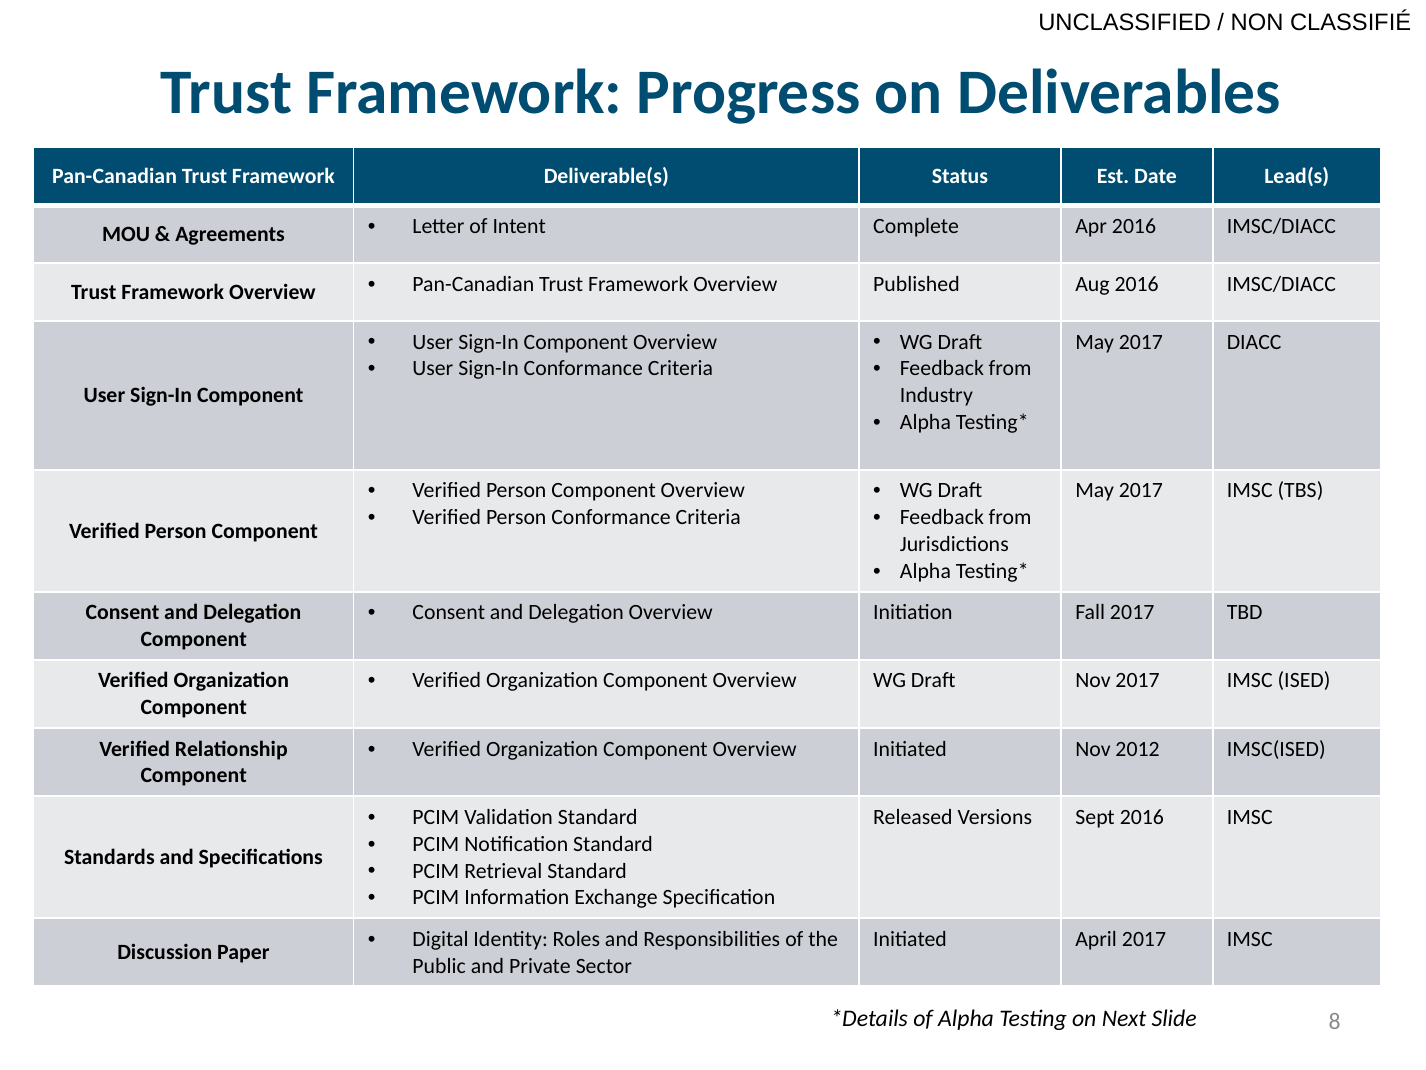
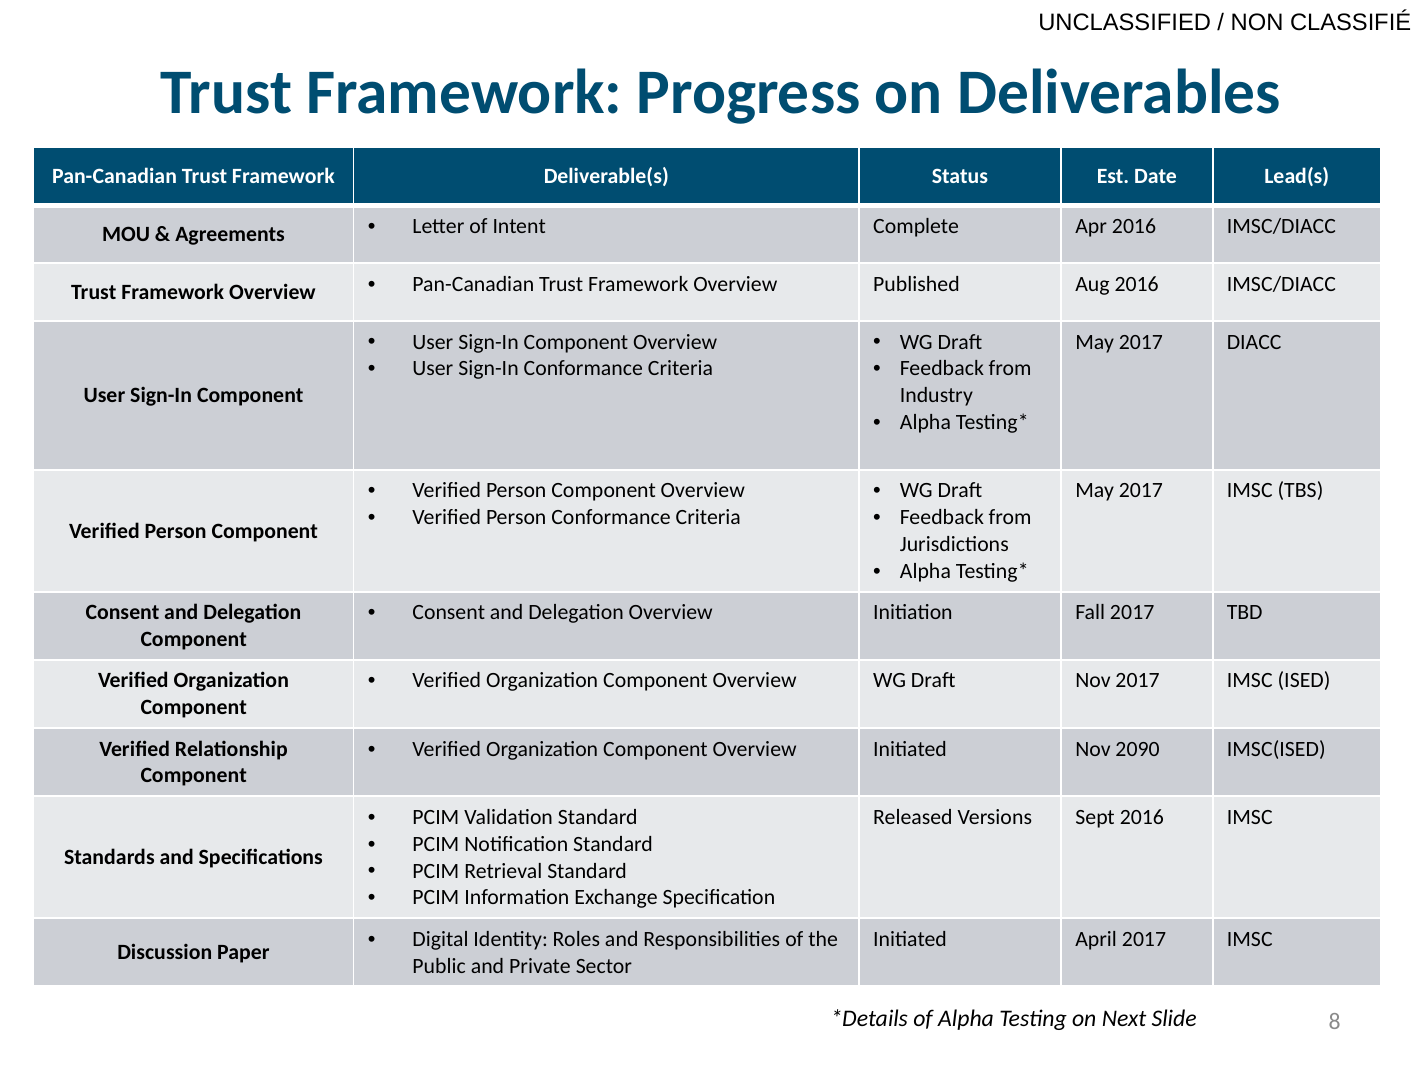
2012: 2012 -> 2090
